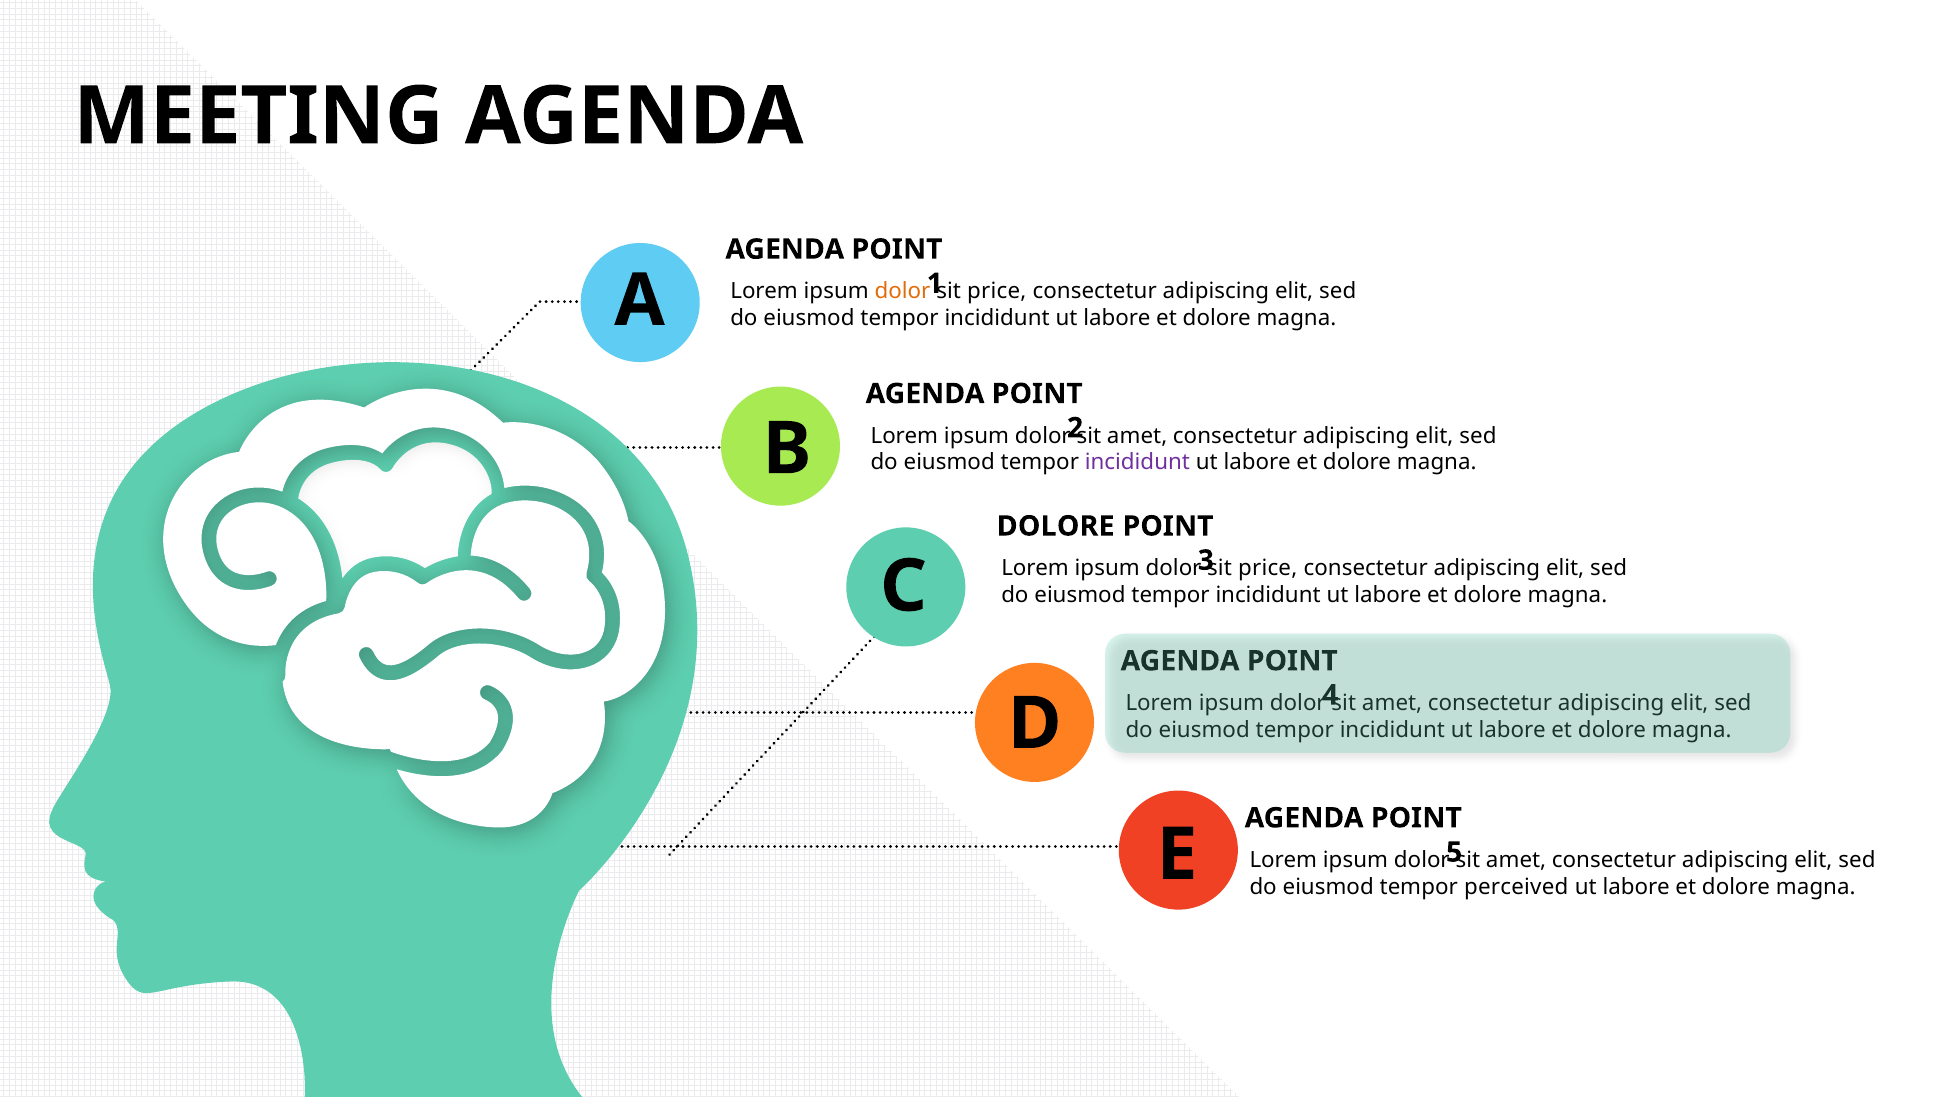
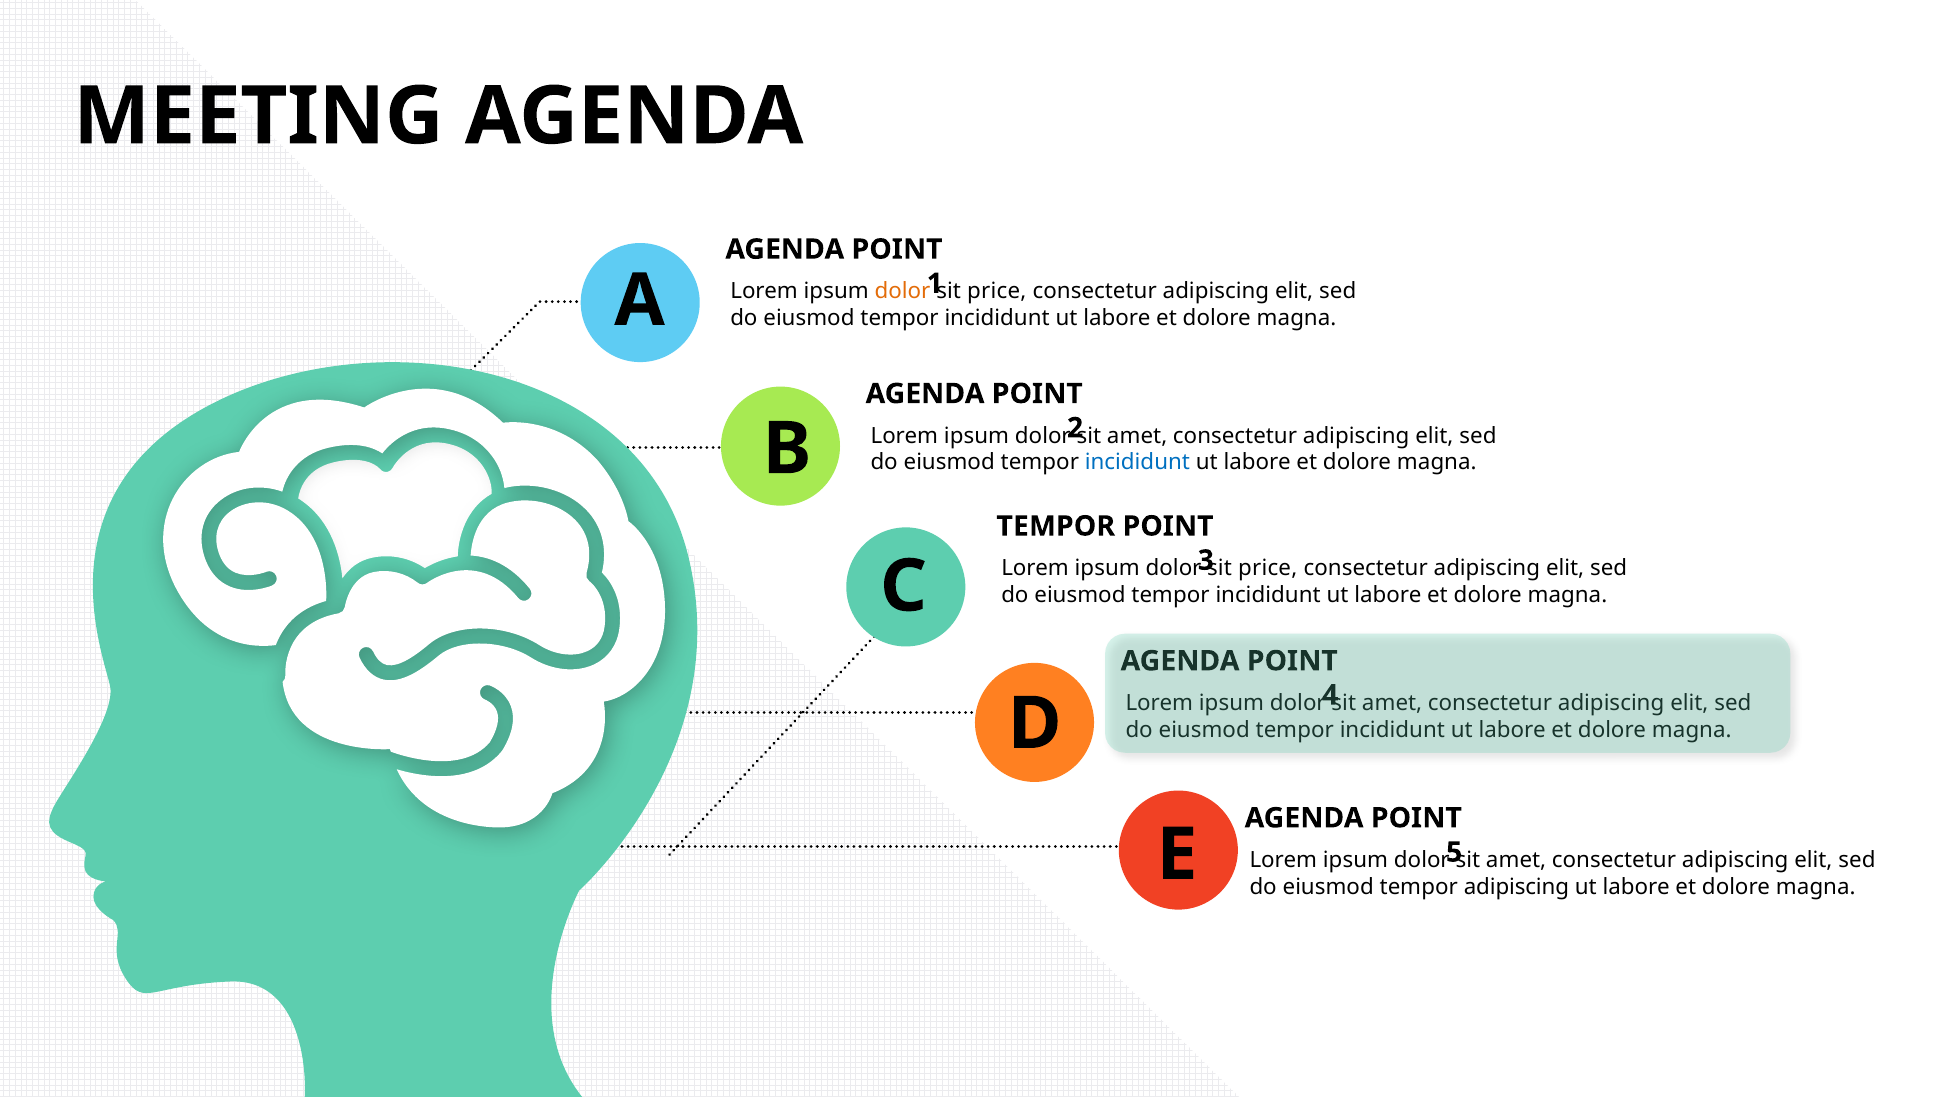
incididunt at (1137, 462) colour: purple -> blue
DOLORE at (1056, 526): DOLORE -> TEMPOR
tempor perceived: perceived -> adipiscing
